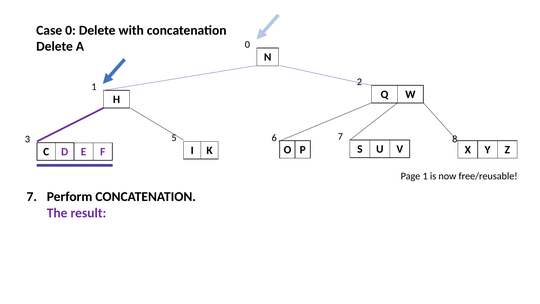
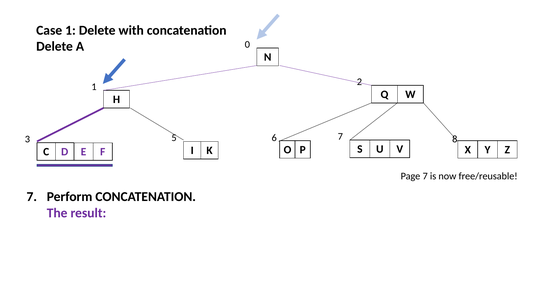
Case 0: 0 -> 1
Page 1: 1 -> 7
